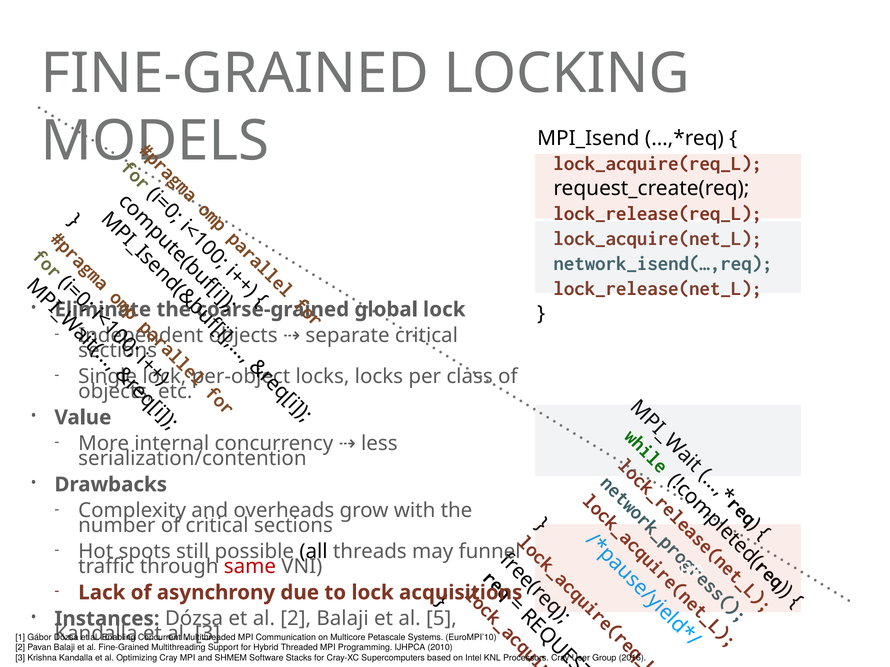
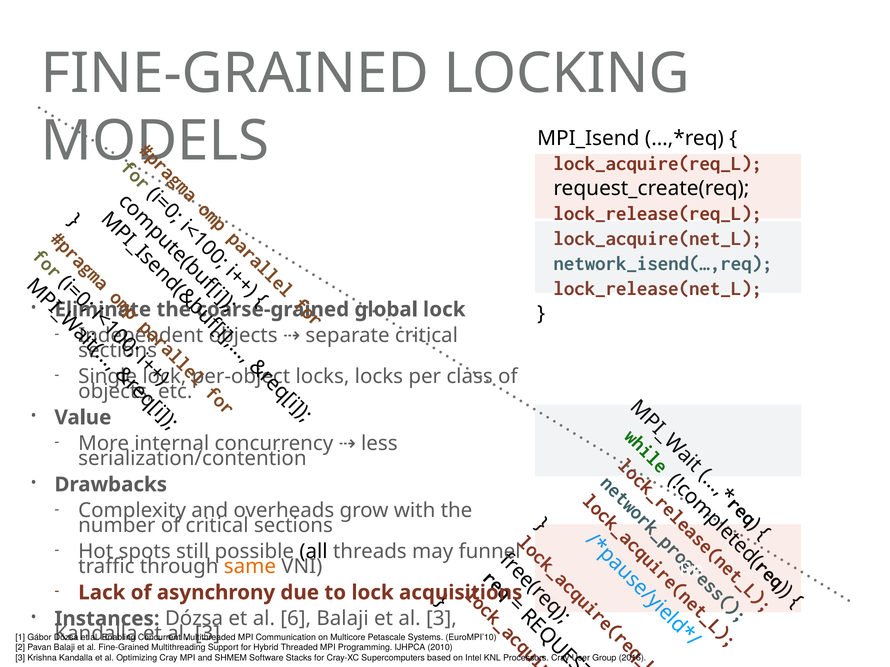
same colour: red -> orange
al 2: 2 -> 6
Balaji et al 5: 5 -> 3
